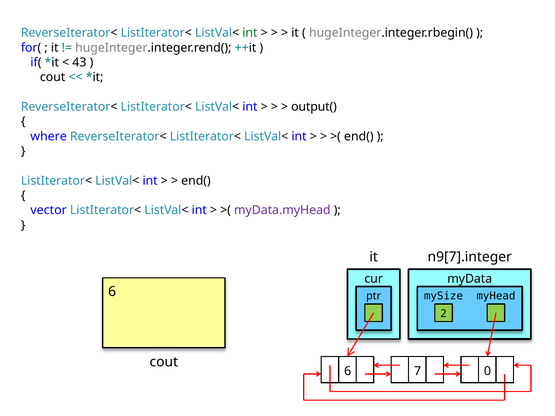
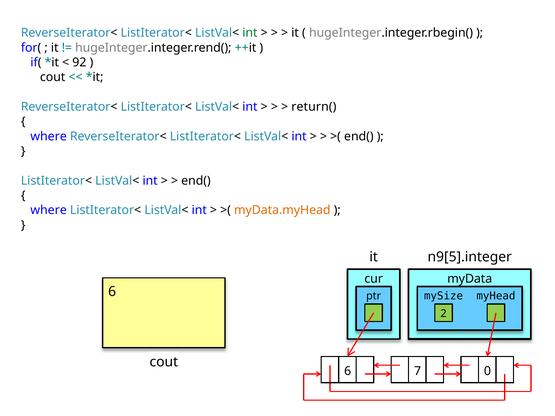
43: 43 -> 92
output(: output( -> return(
vector at (49, 210): vector -> where
myData.myHead colour: purple -> orange
n9[7].integer: n9[7].integer -> n9[5].integer
